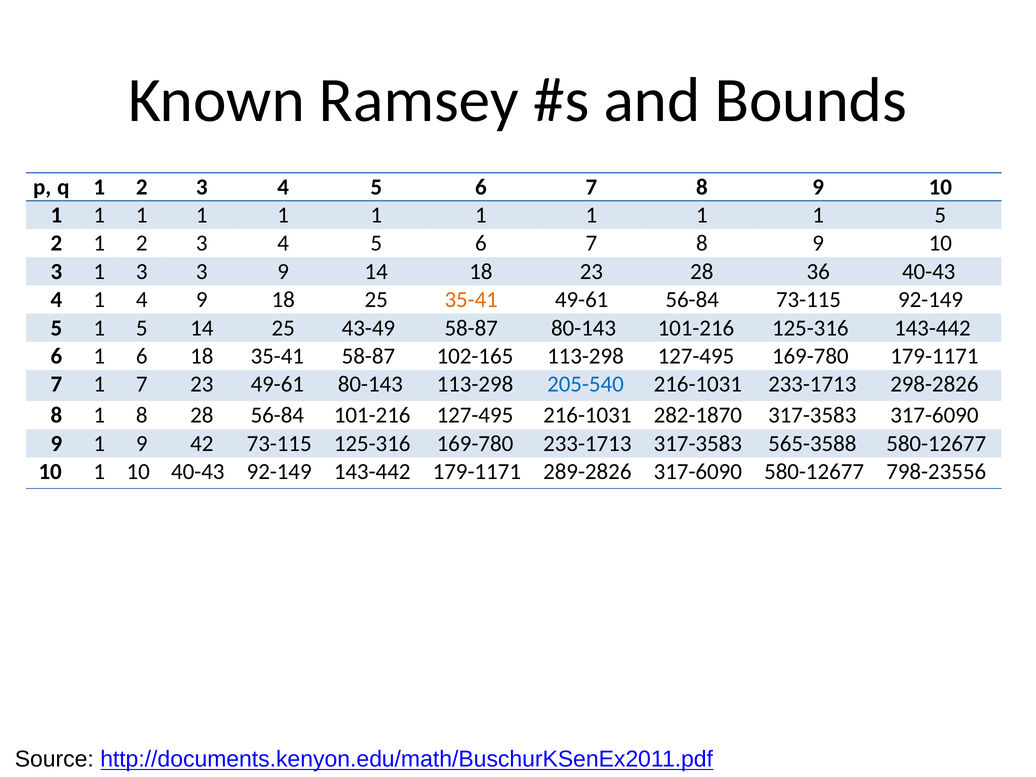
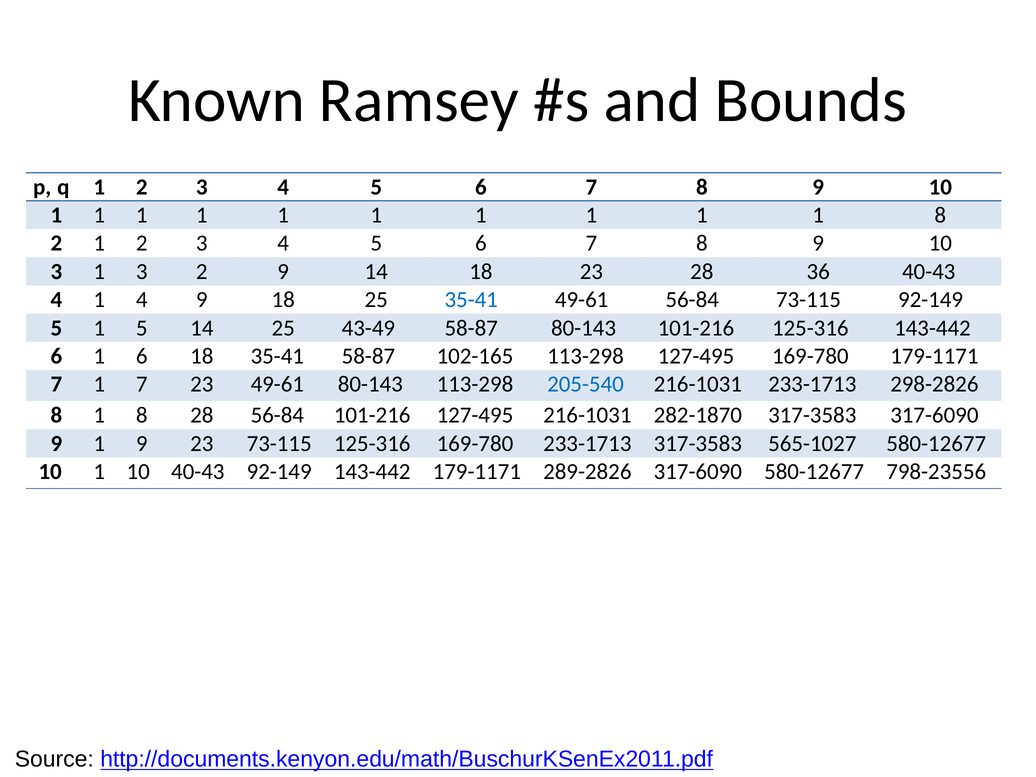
1 1 5: 5 -> 8
3 3: 3 -> 2
35-41 at (471, 300) colour: orange -> blue
9 42: 42 -> 23
565-3588: 565-3588 -> 565-1027
